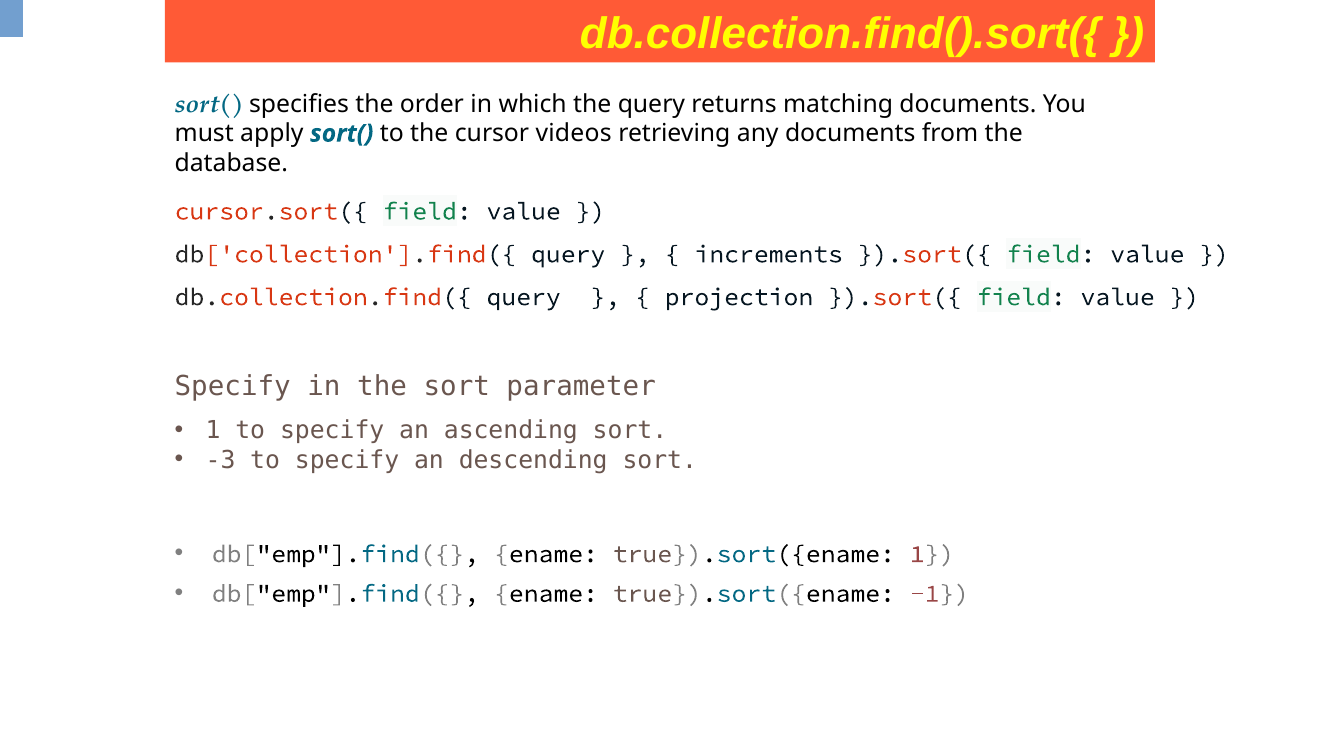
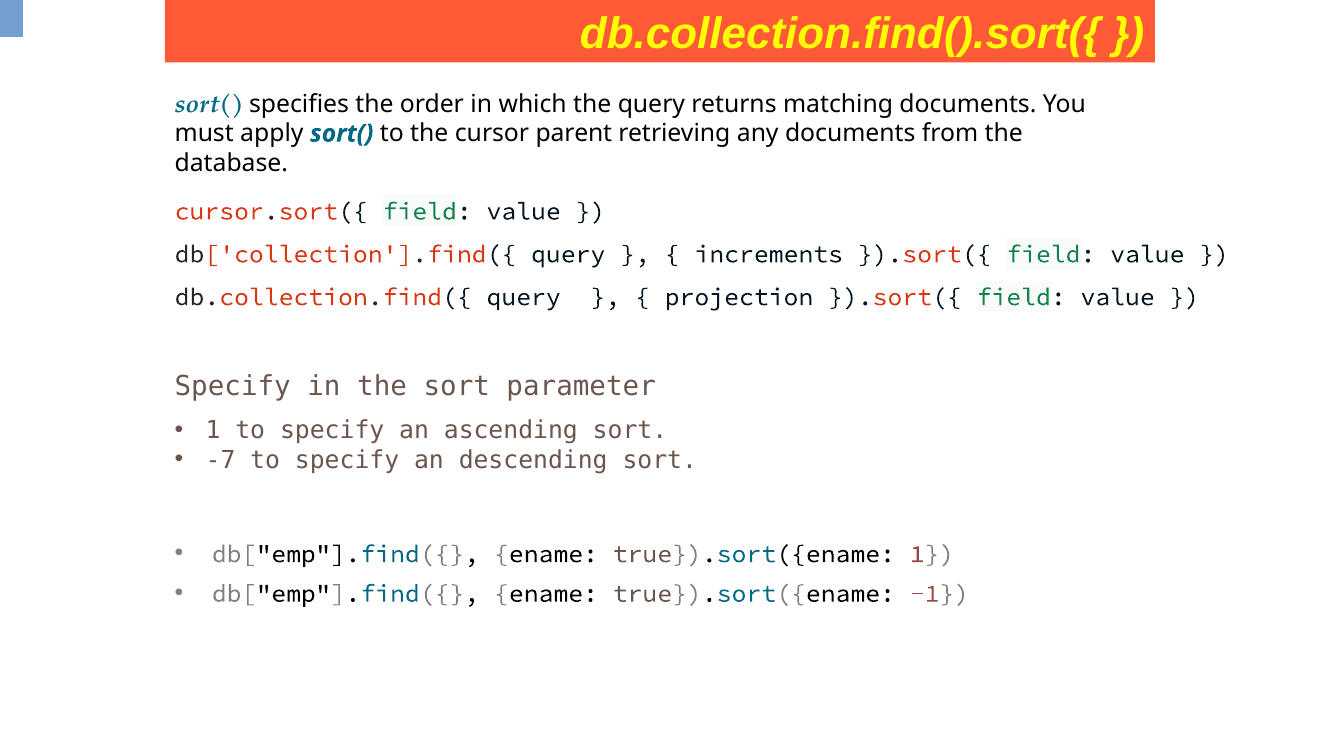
videos: videos -> parent
-3: -3 -> -7
